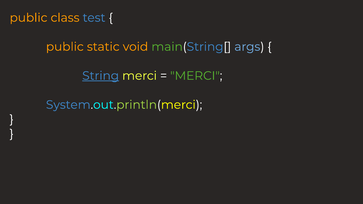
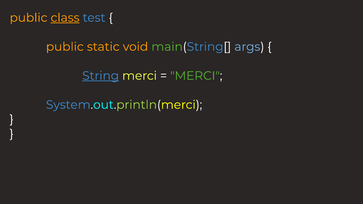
class underline: none -> present
